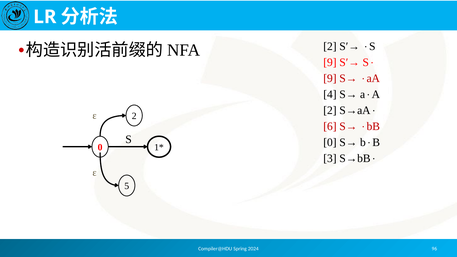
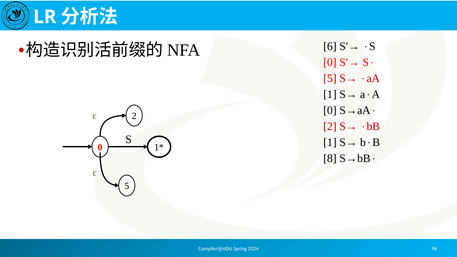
2 at (330, 46): 2 -> 6
9 at (330, 62): 9 -> 0
9 at (330, 78): 9 -> 5
4 at (330, 94): 4 -> 1
2 at (330, 110): 2 -> 0
6 at (330, 126): 6 -> 2
0 at (330, 142): 0 -> 1
3: 3 -> 8
